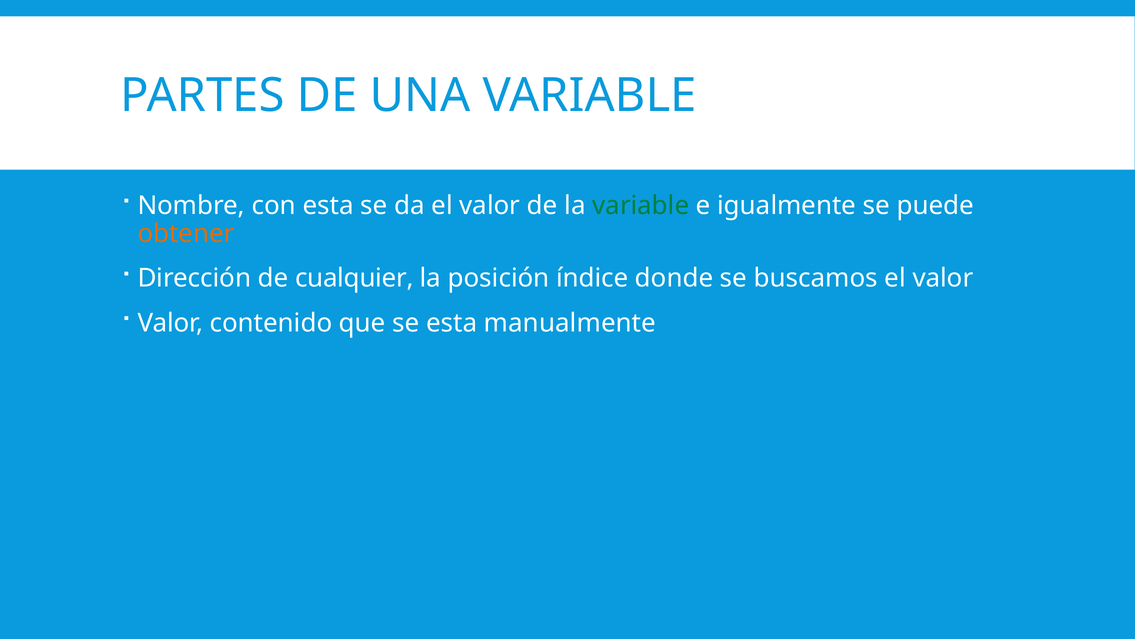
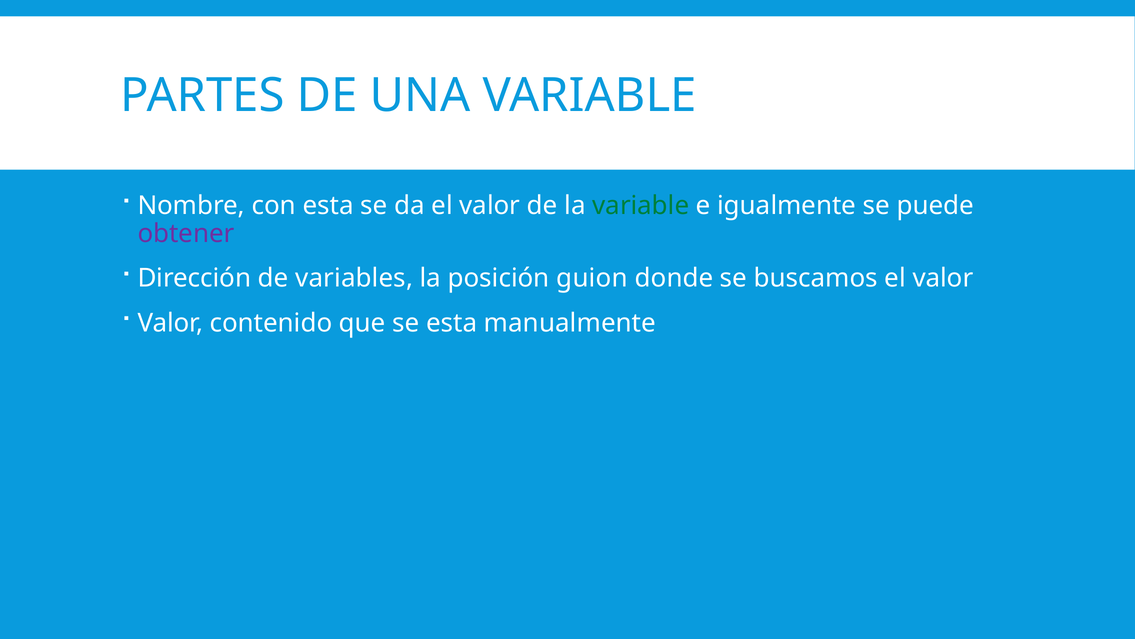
obtener colour: orange -> purple
cualquier: cualquier -> variables
índice: índice -> guion
